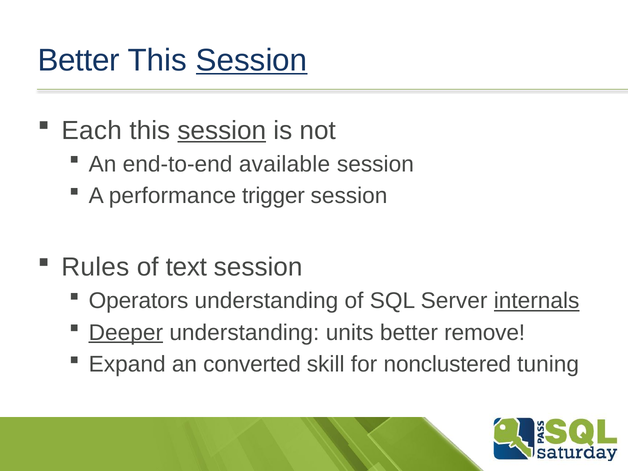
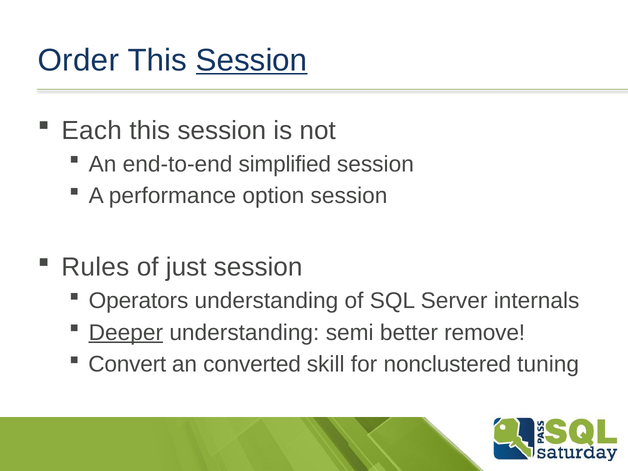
Better at (79, 60): Better -> Order
session at (222, 131) underline: present -> none
available: available -> simplified
trigger: trigger -> option
text: text -> just
internals underline: present -> none
units: units -> semi
Expand: Expand -> Convert
